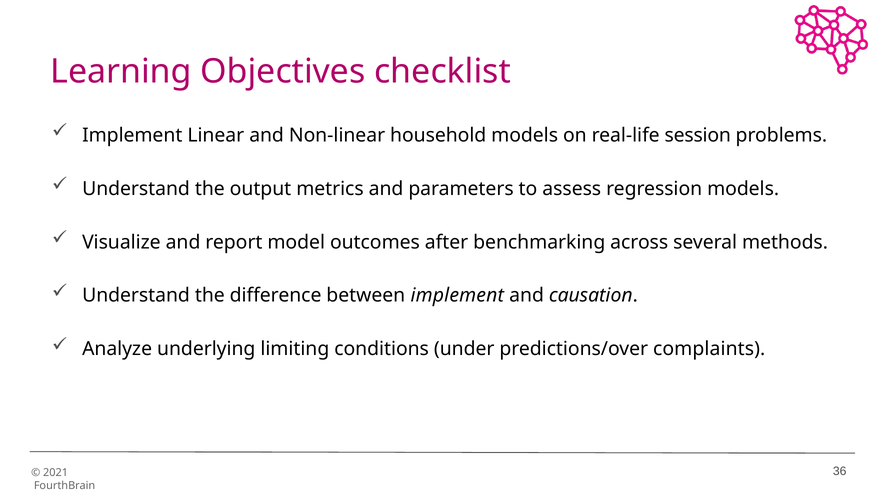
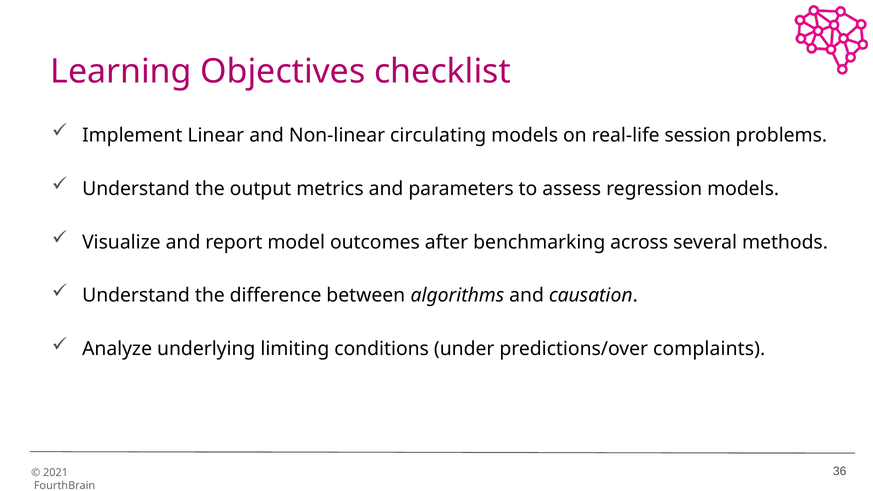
household: household -> circulating
between implement: implement -> algorithms
